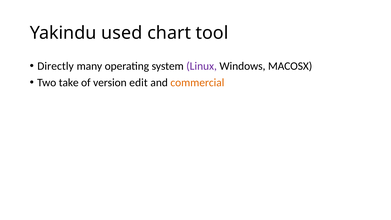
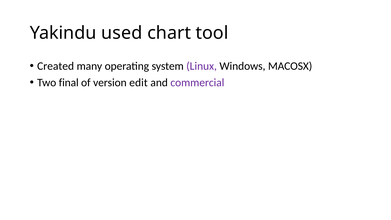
Directly: Directly -> Created
take: take -> final
commercial colour: orange -> purple
